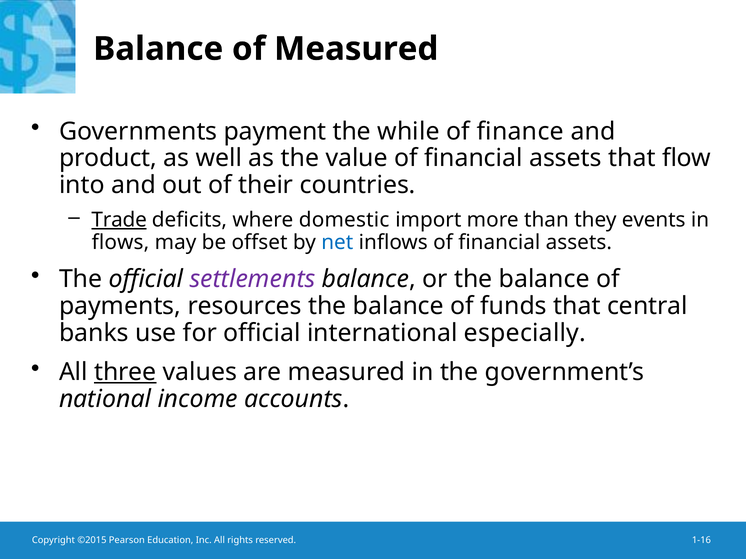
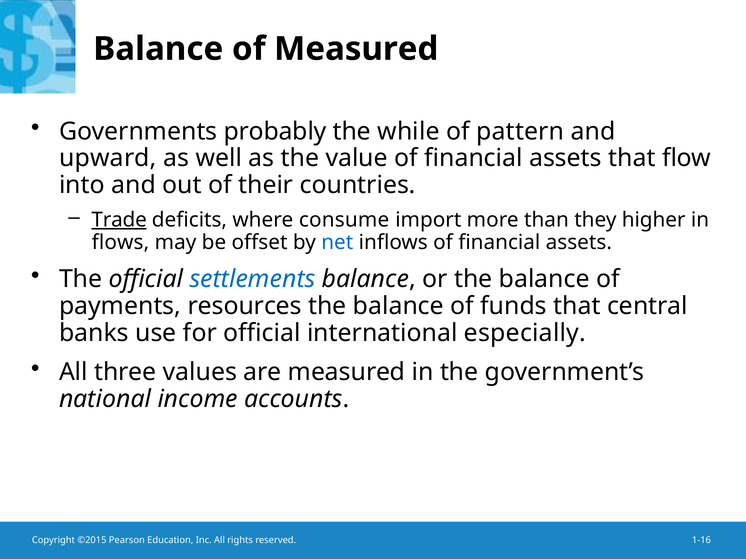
payment: payment -> probably
finance: finance -> pattern
product: product -> upward
domestic: domestic -> consume
events: events -> higher
settlements colour: purple -> blue
three underline: present -> none
